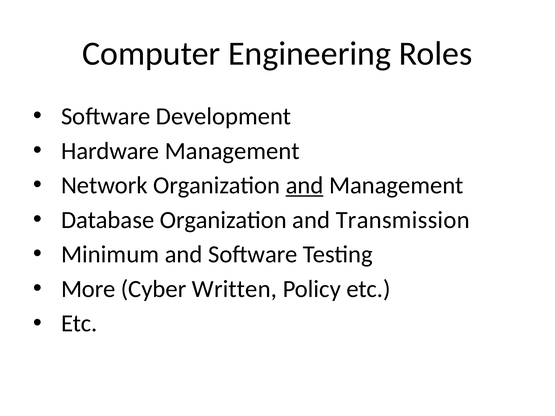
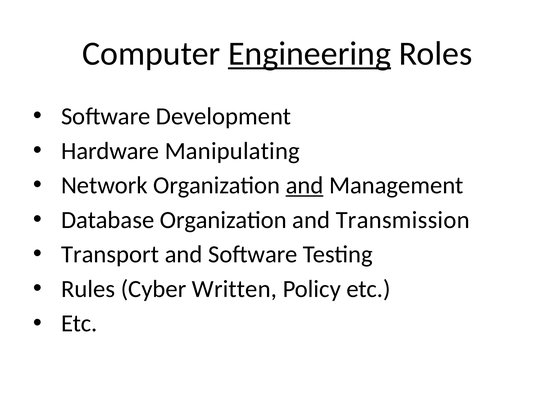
Engineering underline: none -> present
Hardware Management: Management -> Manipulating
Minimum: Minimum -> Transport
More: More -> Rules
